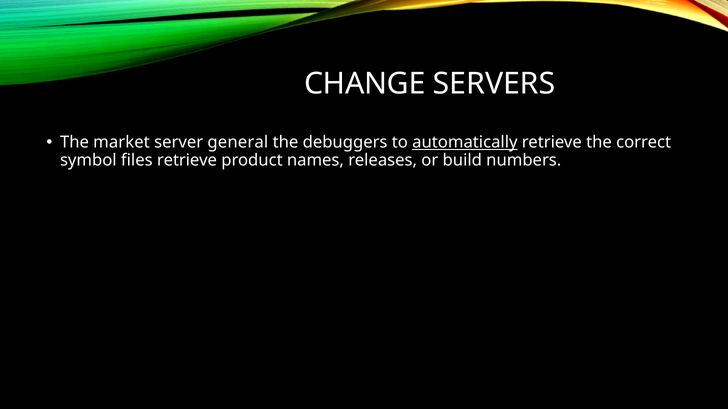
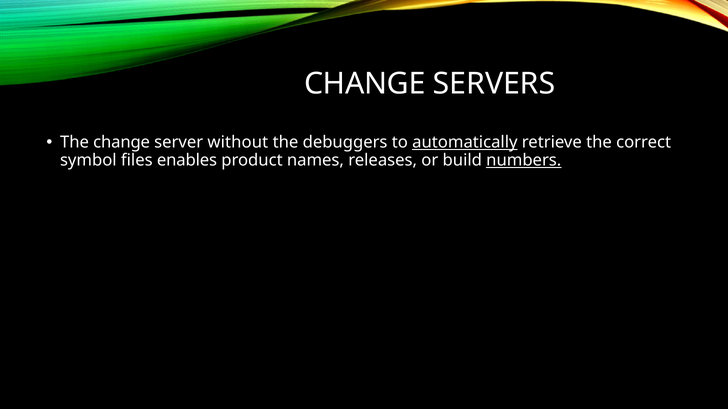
The market: market -> change
general: general -> without
files retrieve: retrieve -> enables
numbers underline: none -> present
